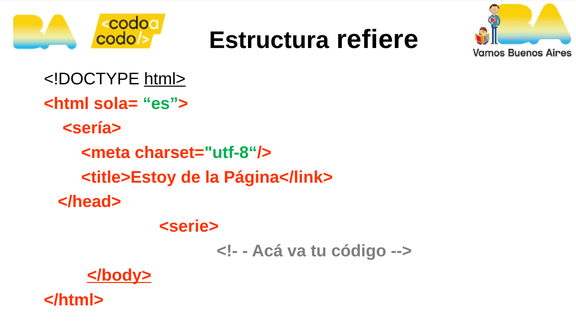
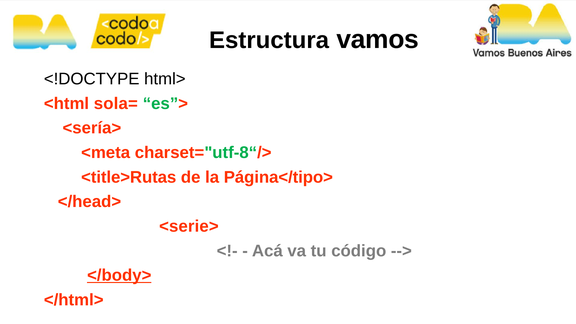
refiere: refiere -> vamos
html> underline: present -> none
<title>Estoy: <title>Estoy -> <title>Rutas
Página</link>: Página</link> -> Página</tipo>
